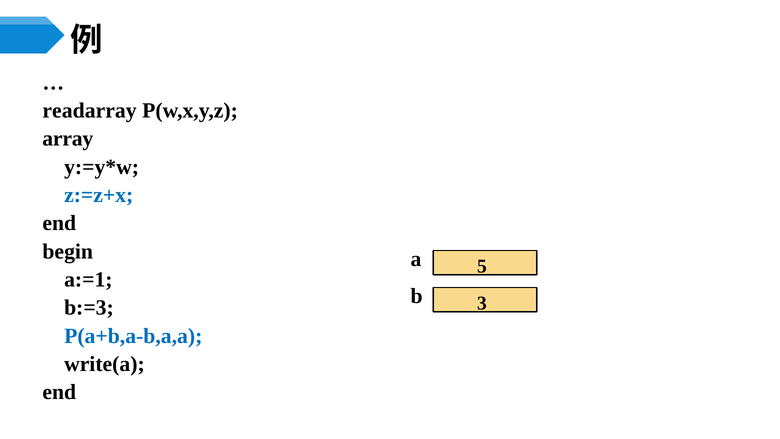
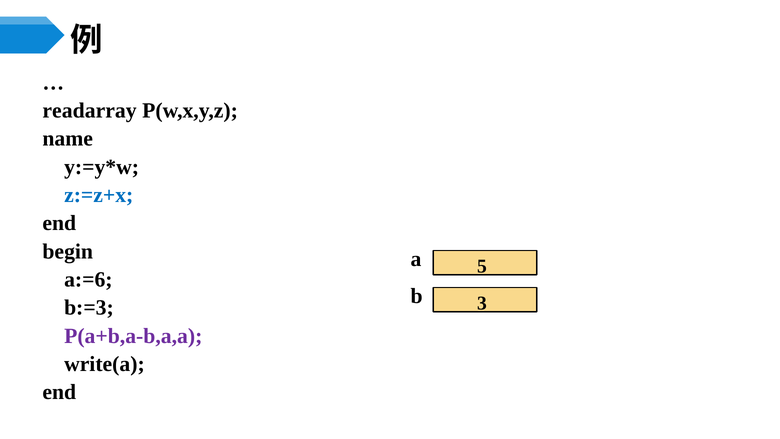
array: array -> name
a:=1: a:=1 -> a:=6
P(a+b,a-b,a,a colour: blue -> purple
